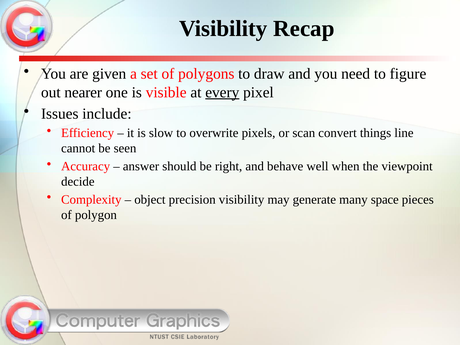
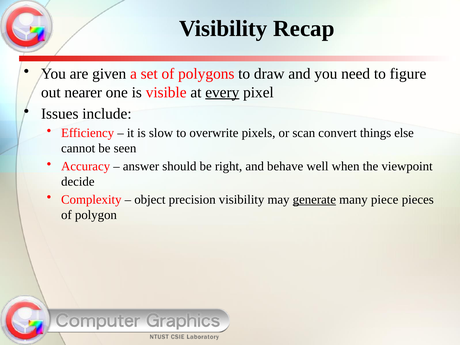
line: line -> else
generate underline: none -> present
space: space -> piece
